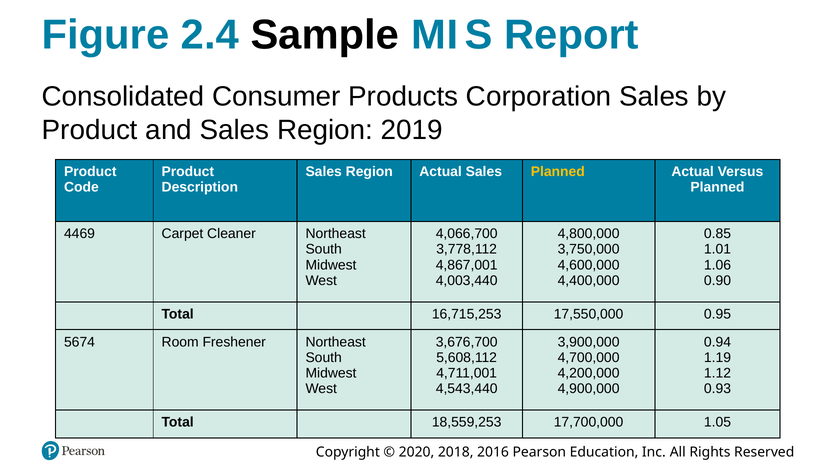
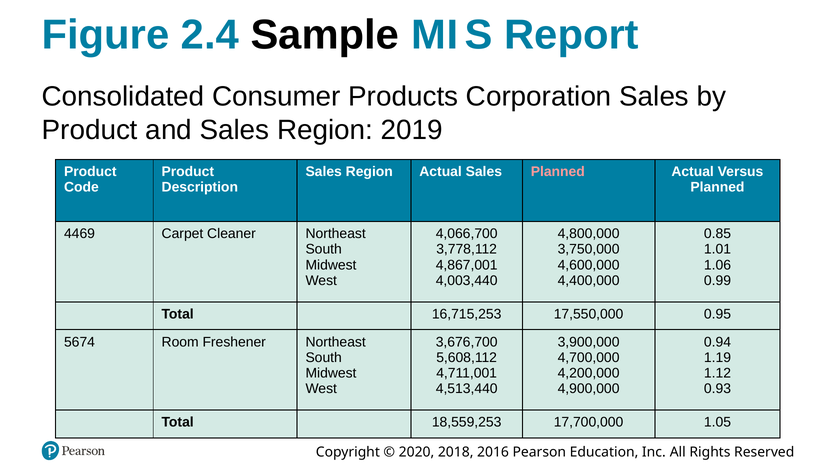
Planned at (558, 172) colour: yellow -> pink
0.90: 0.90 -> 0.99
4,543,440: 4,543,440 -> 4,513,440
